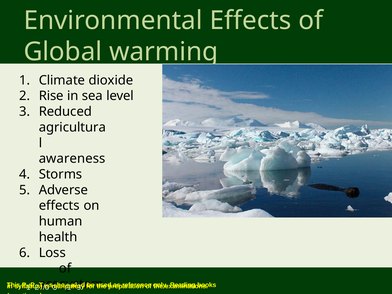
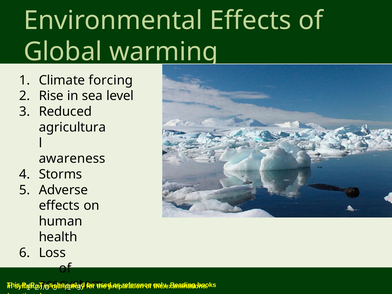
dioxide: dioxide -> forcing
